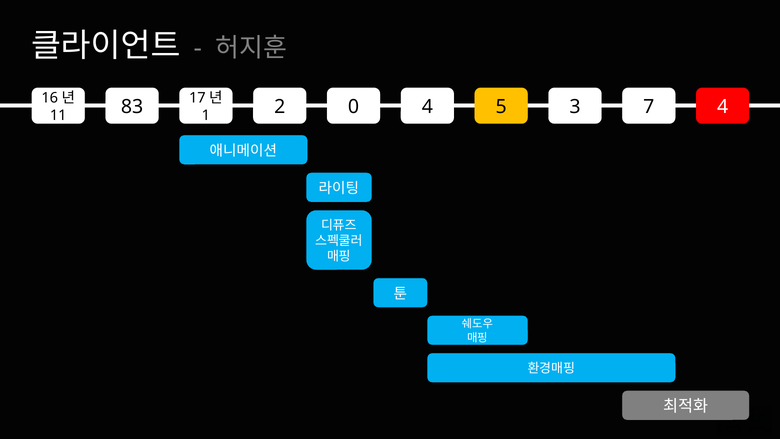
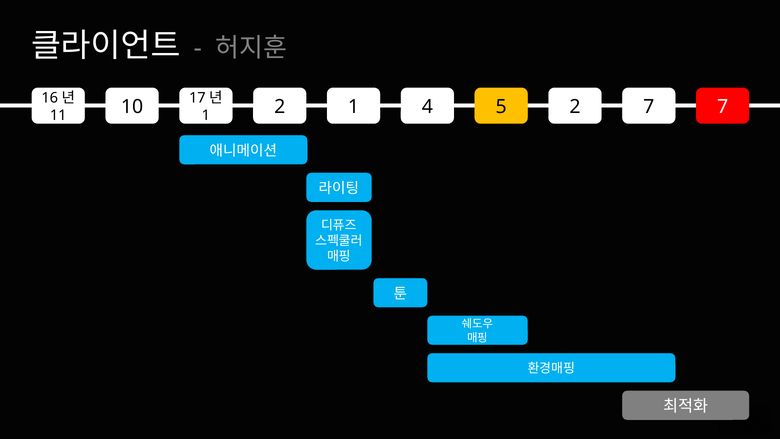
2 0: 0 -> 1
4 3: 3 -> 2
5 4: 4 -> 7
83: 83 -> 10
